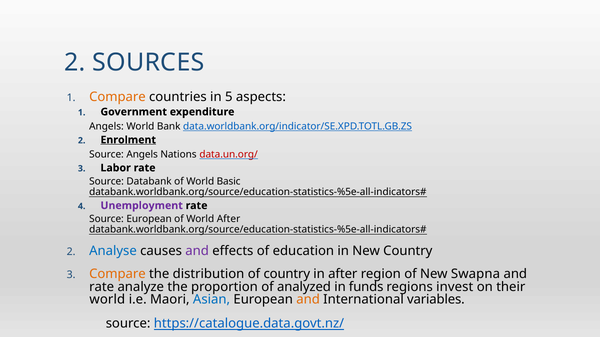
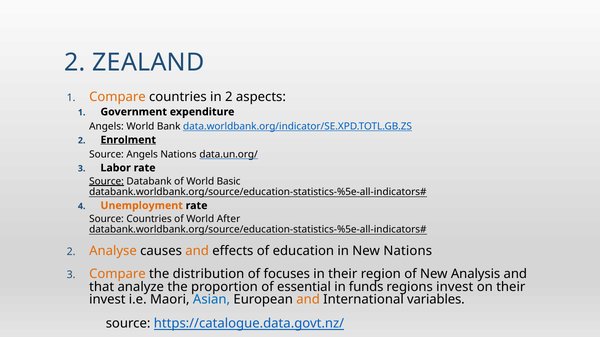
SOURCES: SOURCES -> ZEALAND
in 5: 5 -> 2
data.un.org/ colour: red -> black
Source at (107, 182) underline: none -> present
Unemployment colour: purple -> orange
Source European: European -> Countries
Analyse colour: blue -> orange
and at (197, 252) colour: purple -> orange
New Country: Country -> Nations
of country: country -> focuses
in after: after -> their
Swapna: Swapna -> Analysis
rate at (102, 287): rate -> that
analyzed: analyzed -> essential
world at (107, 300): world -> invest
